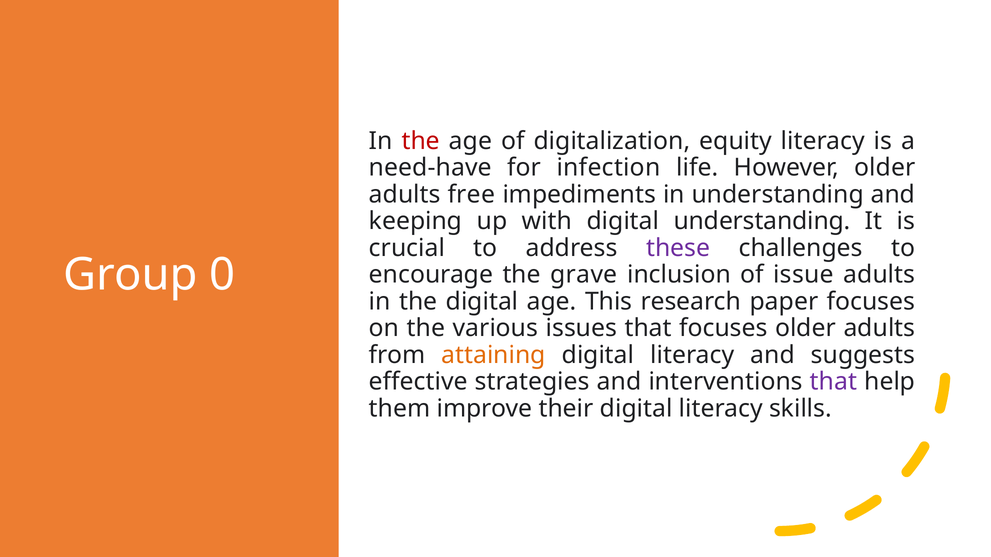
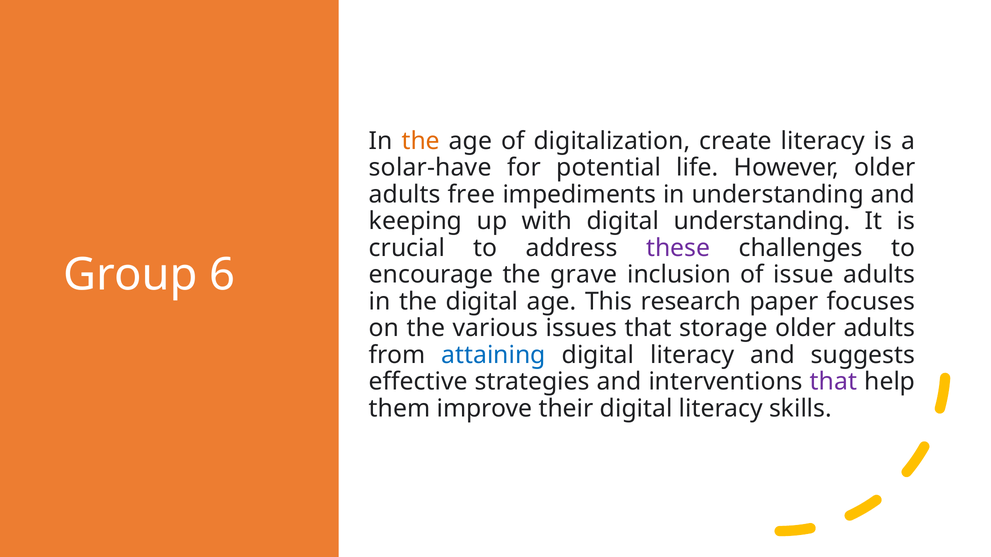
the at (421, 141) colour: red -> orange
equity: equity -> create
need-have: need-have -> solar-have
infection: infection -> potential
0: 0 -> 6
that focuses: focuses -> storage
attaining colour: orange -> blue
